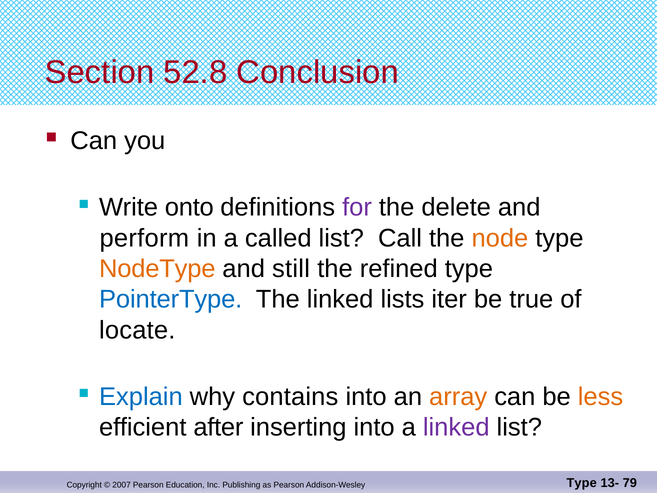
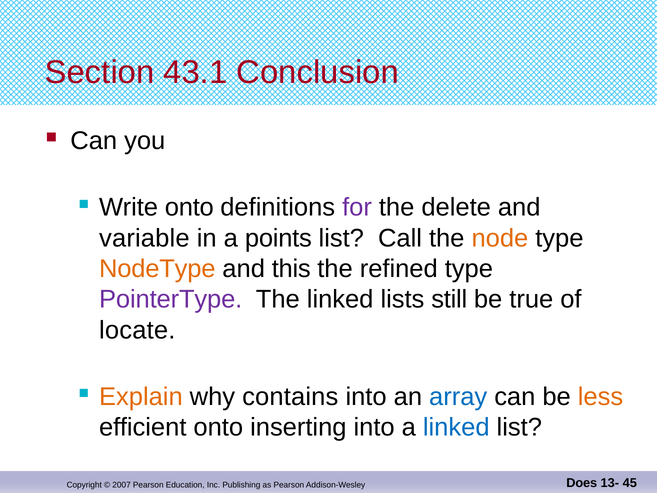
52.8: 52.8 -> 43.1
perform: perform -> variable
called: called -> points
still: still -> this
PointerType colour: blue -> purple
iter: iter -> still
Explain colour: blue -> orange
array colour: orange -> blue
efficient after: after -> onto
linked at (456, 427) colour: purple -> blue
Type at (582, 483): Type -> Does
79: 79 -> 45
